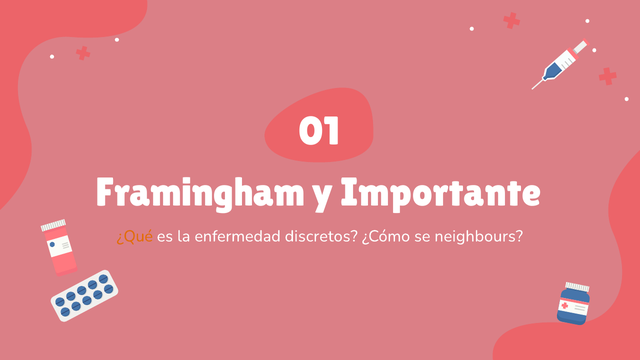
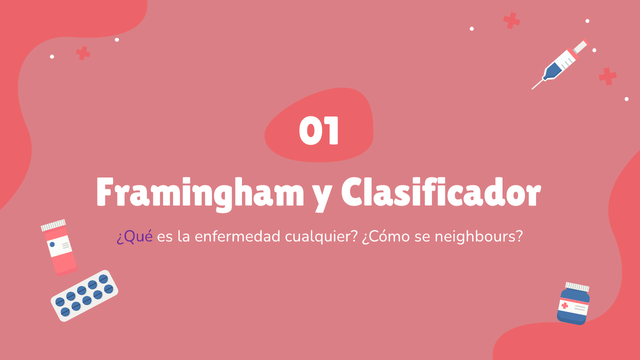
Importante: Importante -> Clasificador
¿Qué colour: orange -> purple
discretos: discretos -> cualquier
